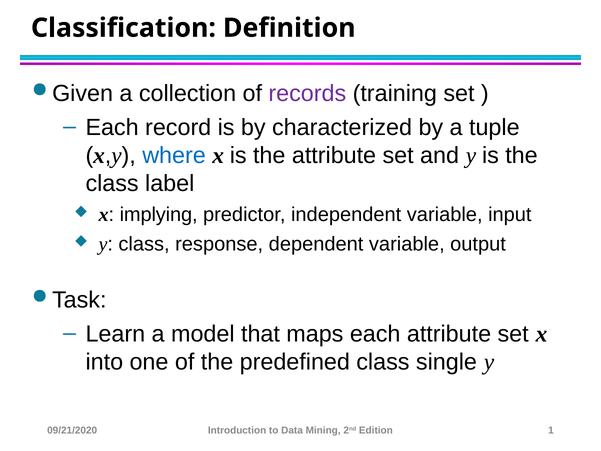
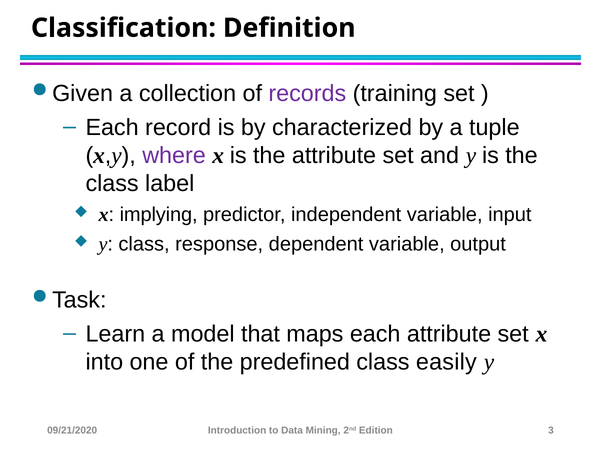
where colour: blue -> purple
single: single -> easily
1: 1 -> 3
